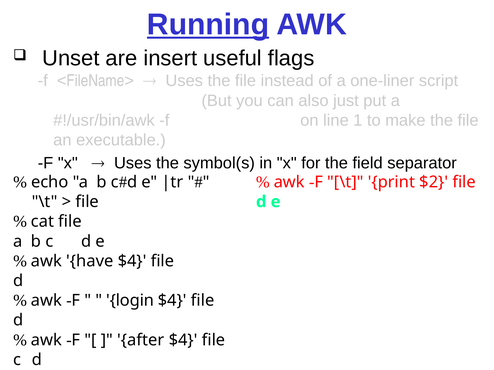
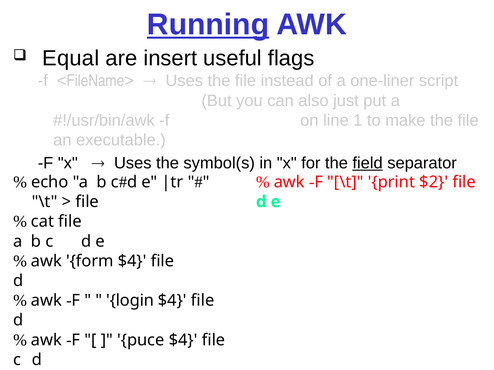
Unset: Unset -> Equal
field underline: none -> present
have: have -> form
after: after -> puce
